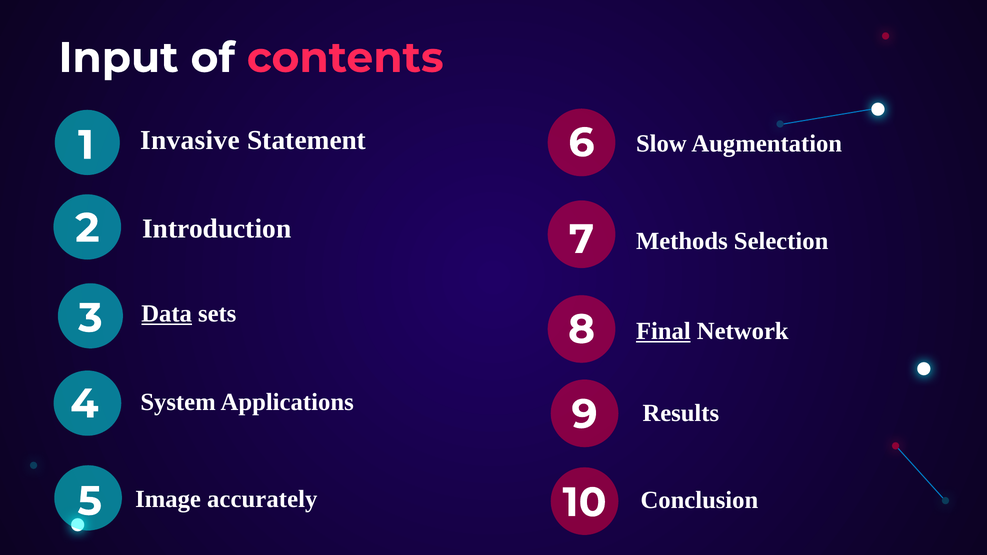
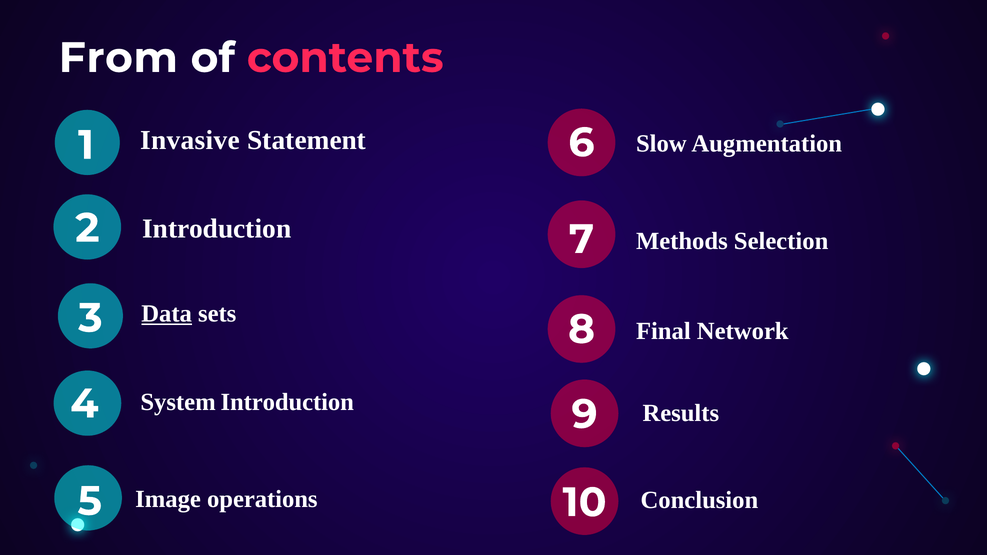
Input: Input -> From
Final underline: present -> none
System Applications: Applications -> Introduction
accurately: accurately -> operations
